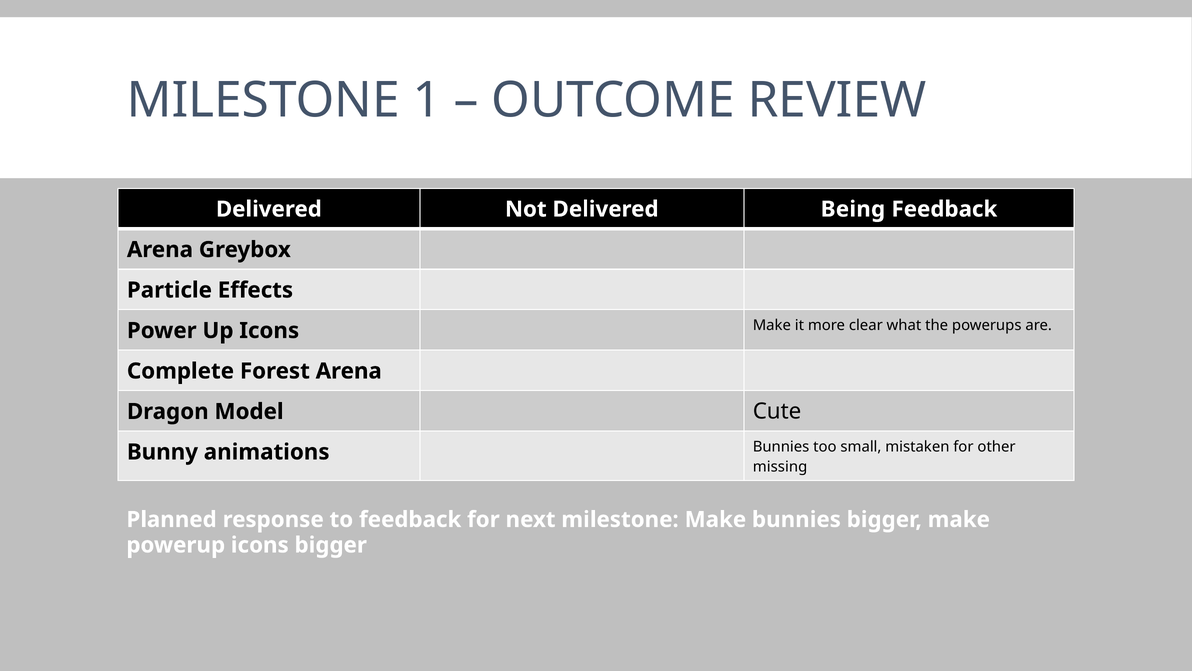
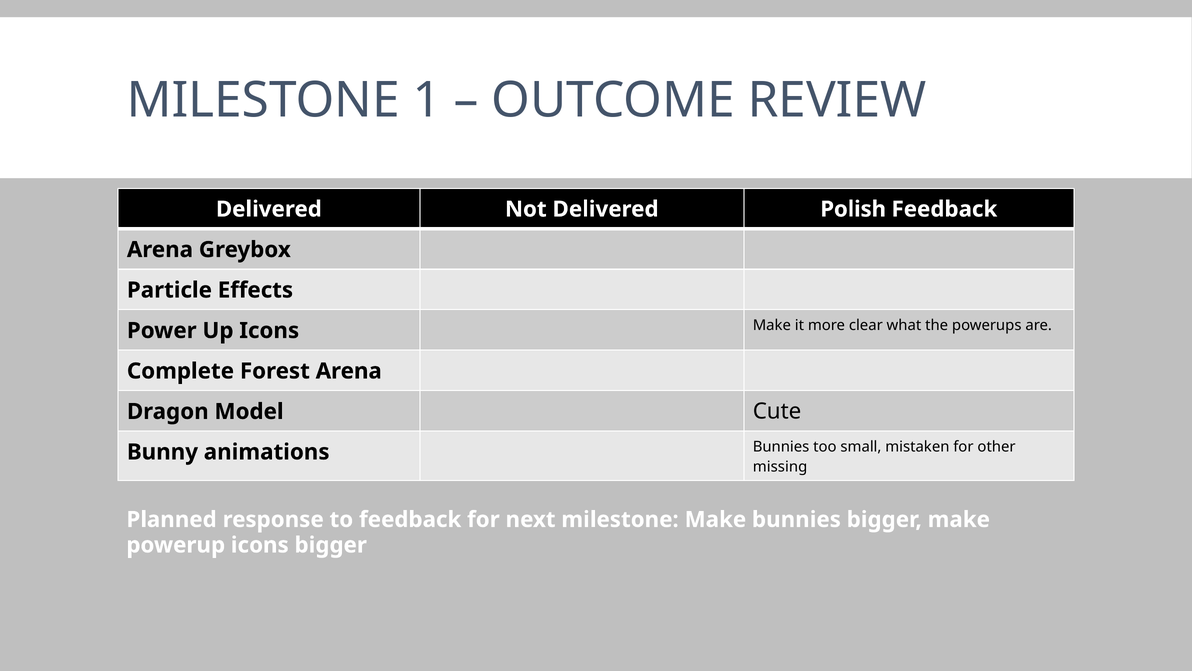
Being: Being -> Polish
